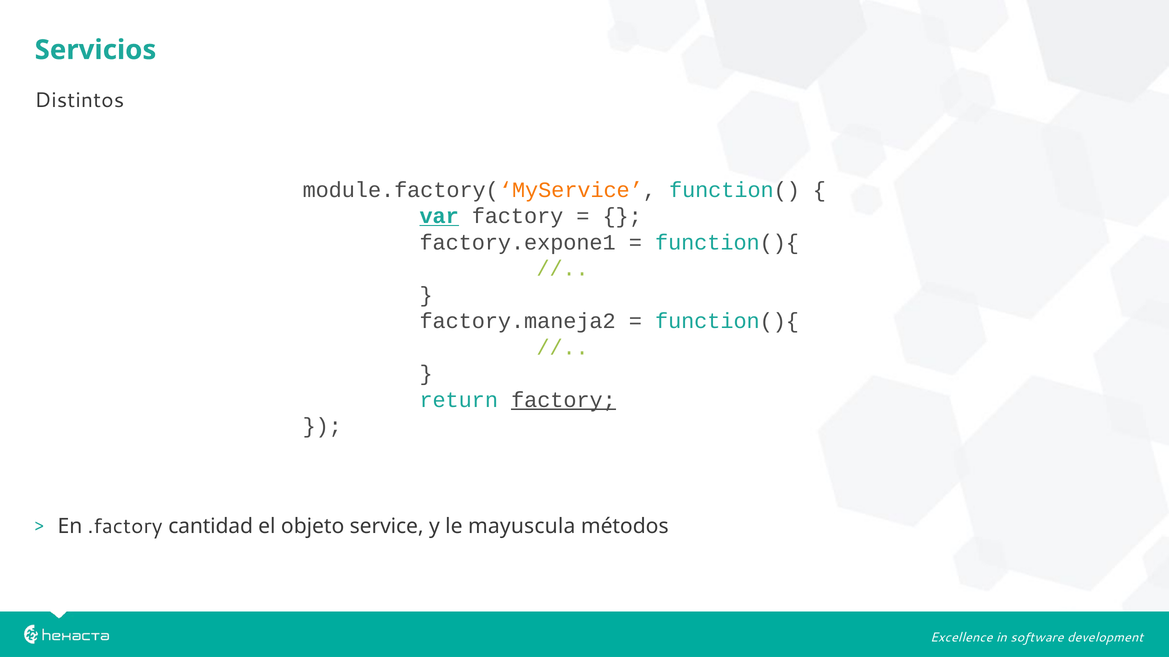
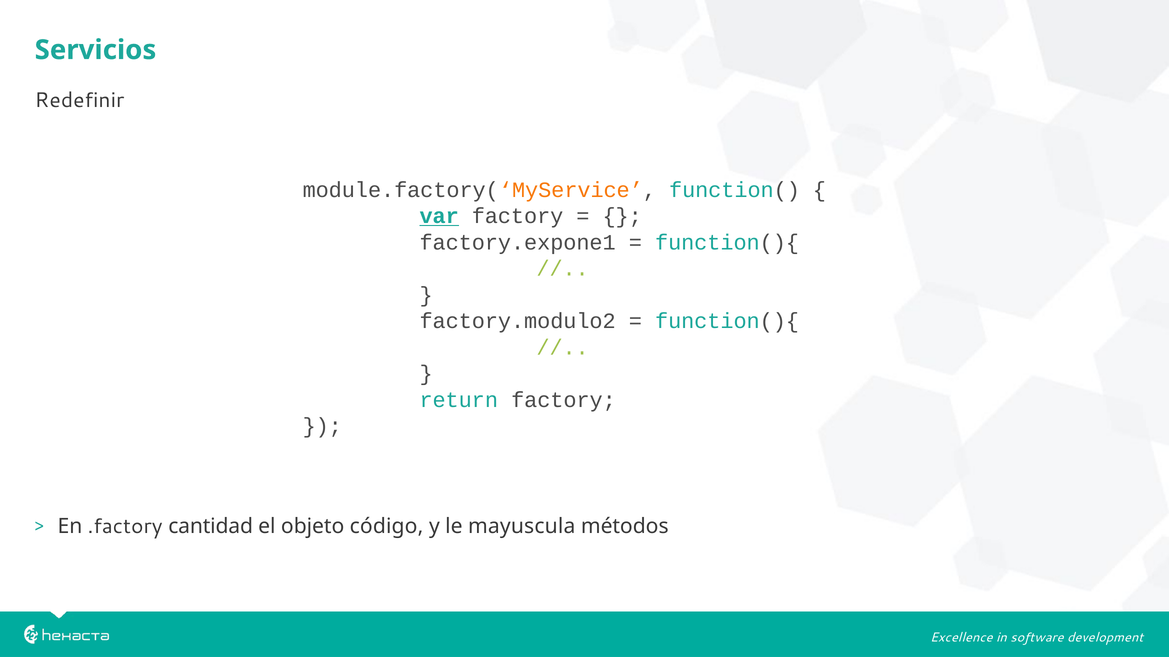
Distintos: Distintos -> Redefinir
factory.maneja2: factory.maneja2 -> factory.modulo2
factory at (563, 400) underline: present -> none
service: service -> código
